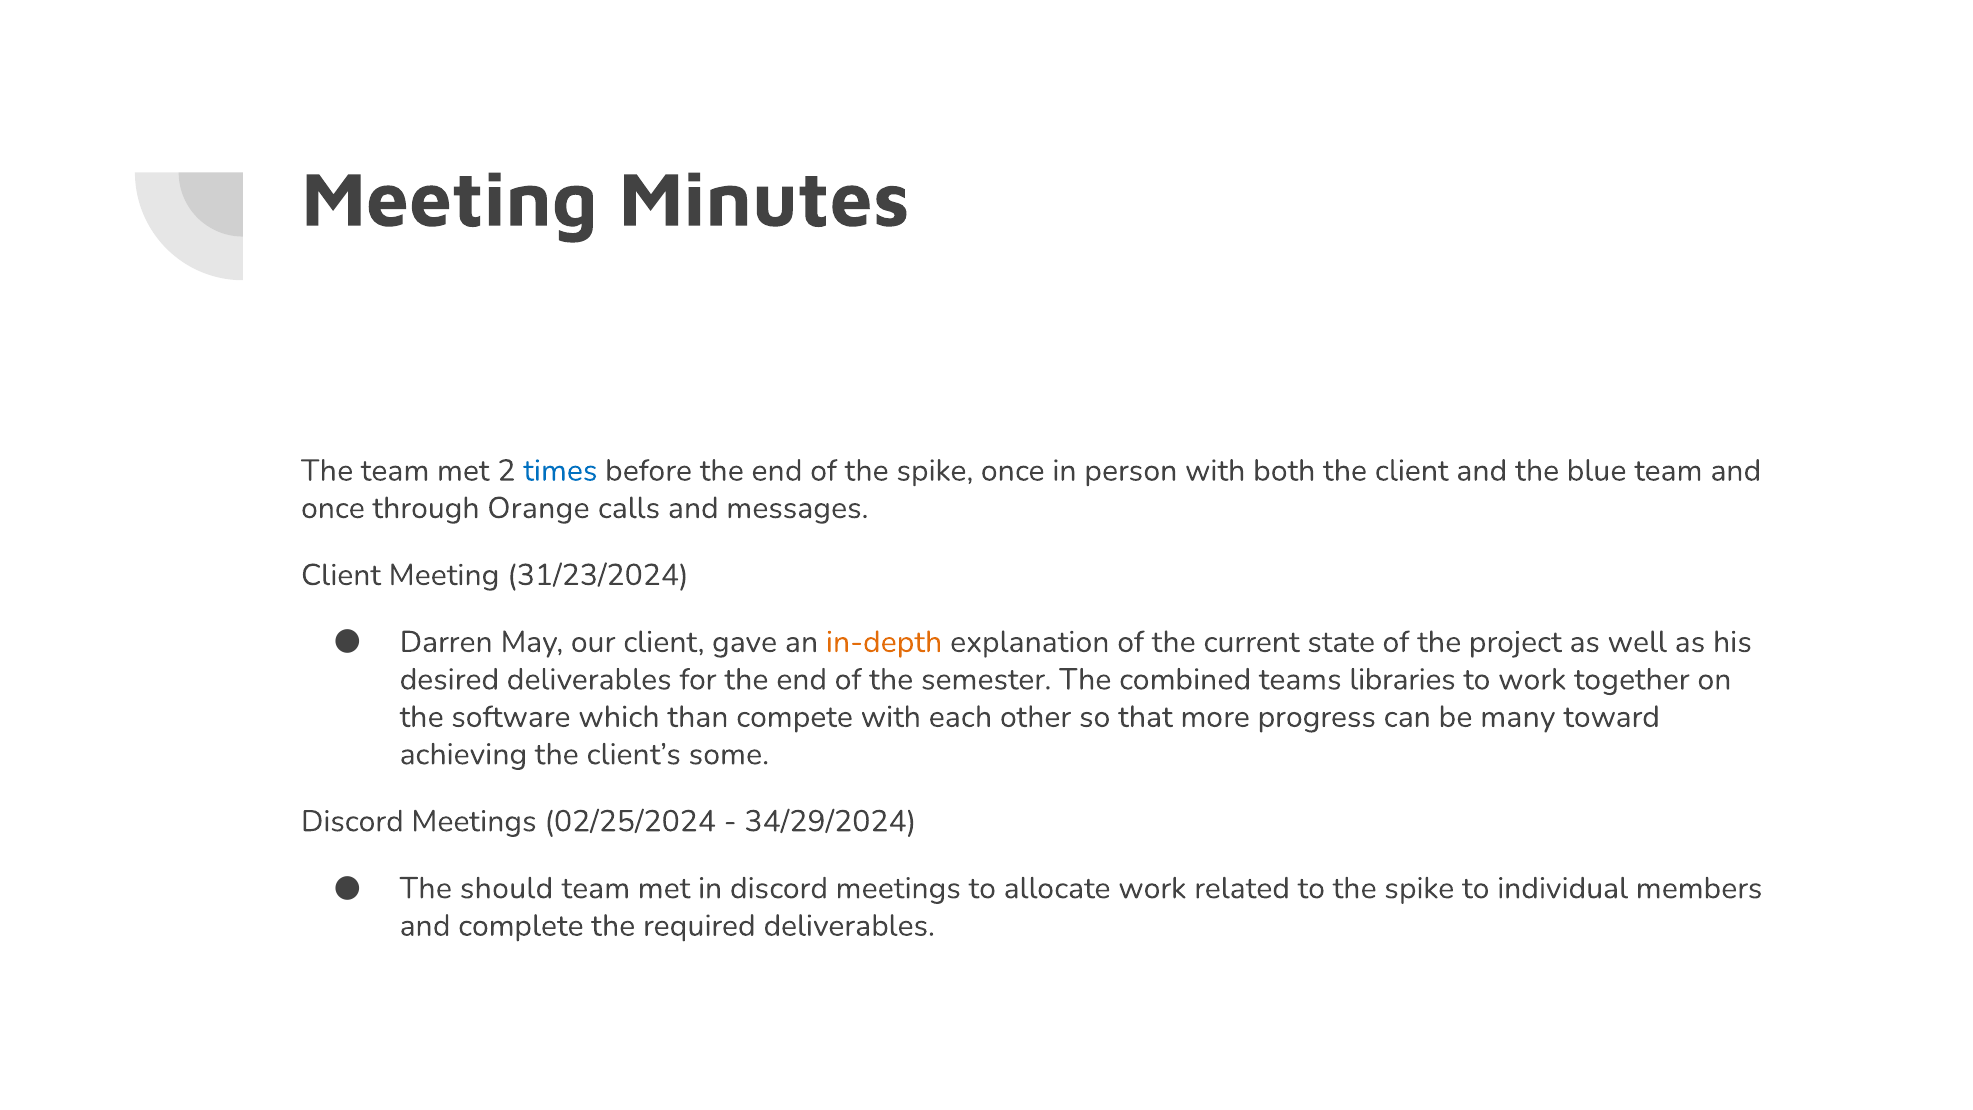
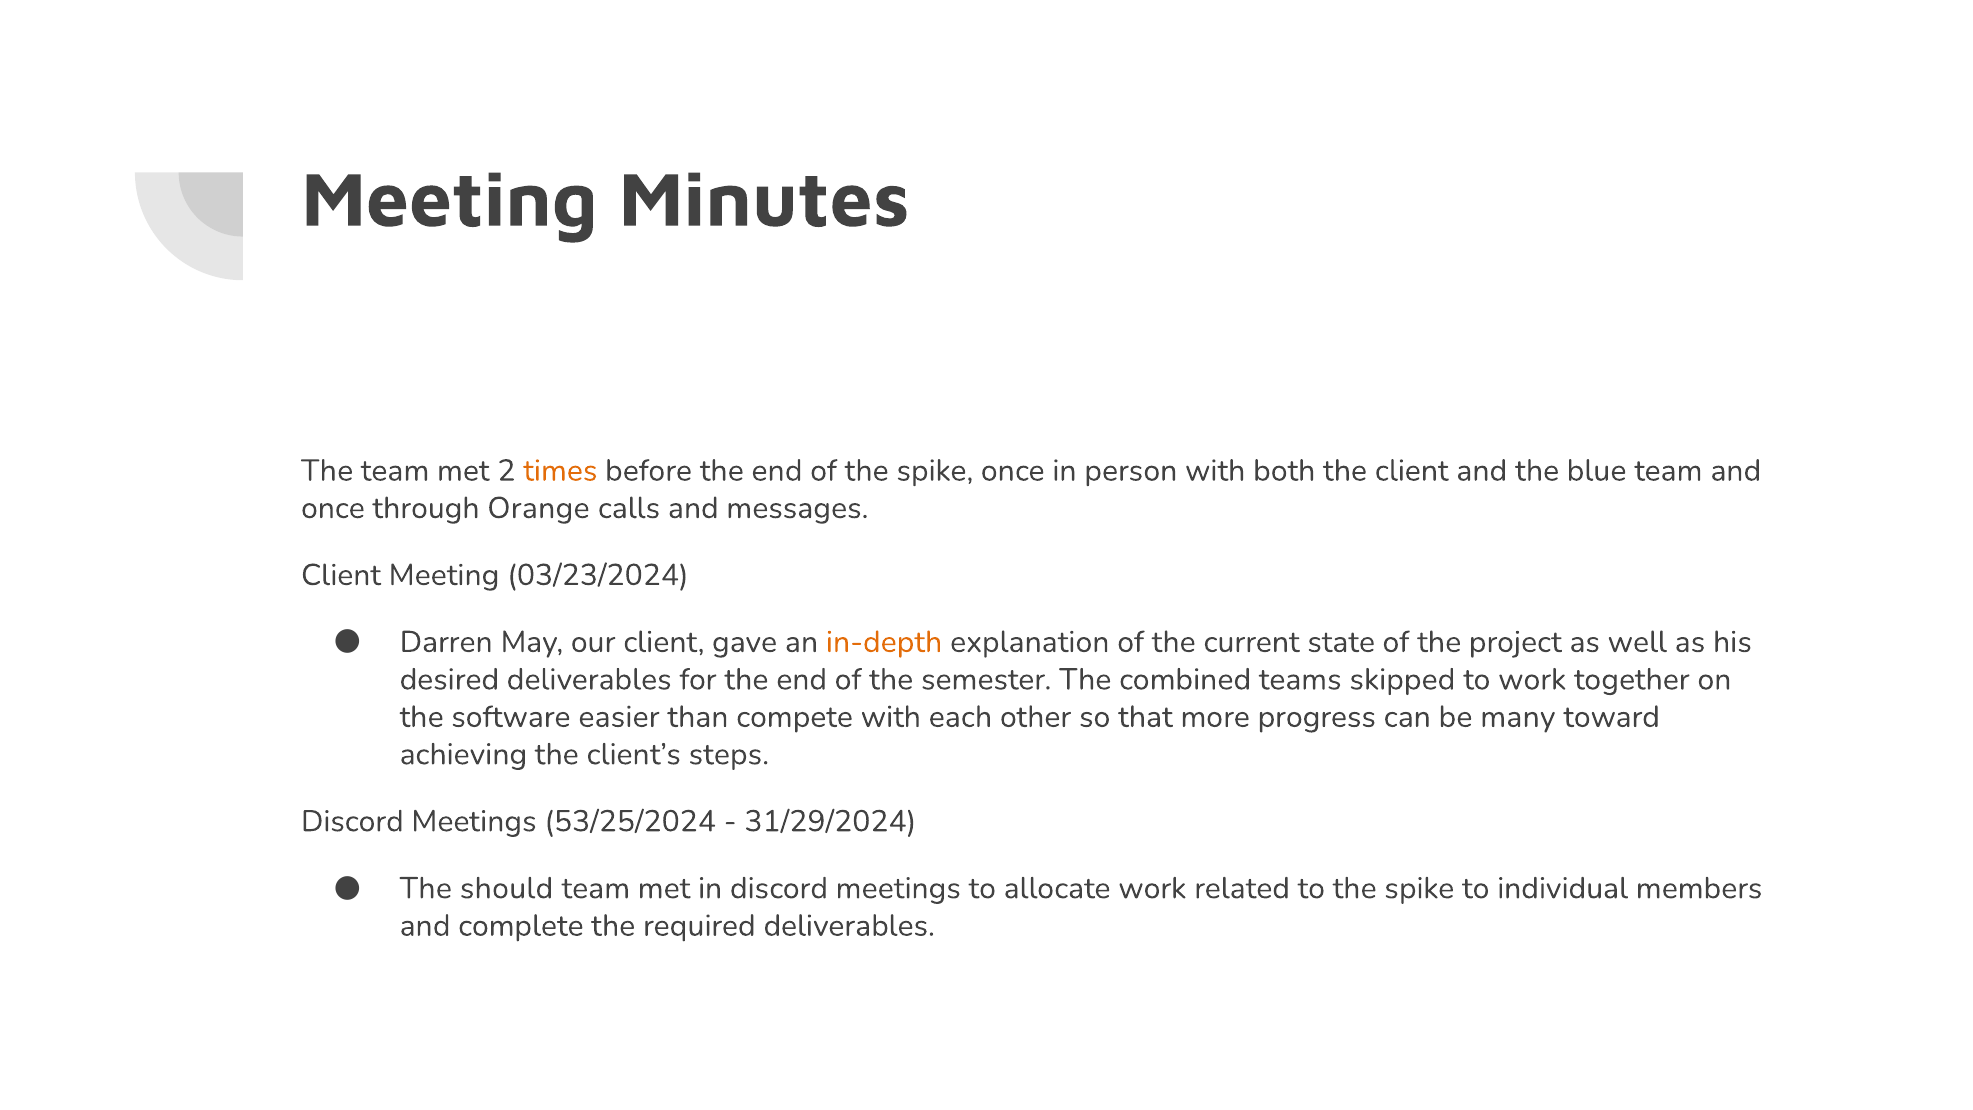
times colour: blue -> orange
31/23/2024: 31/23/2024 -> 03/23/2024
libraries: libraries -> skipped
which: which -> easier
some: some -> steps
02/25/2024: 02/25/2024 -> 53/25/2024
34/29/2024: 34/29/2024 -> 31/29/2024
